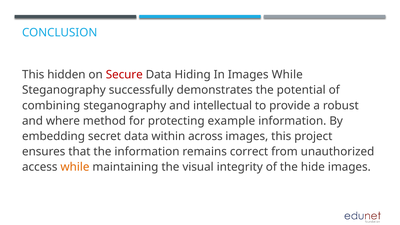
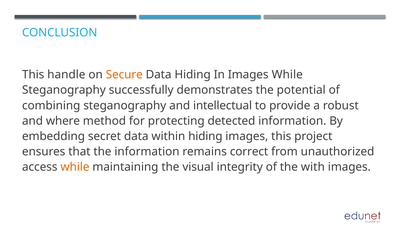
hidden: hidden -> handle
Secure colour: red -> orange
example: example -> detected
within across: across -> hiding
hide: hide -> with
